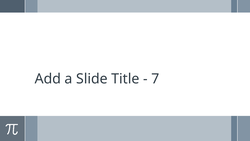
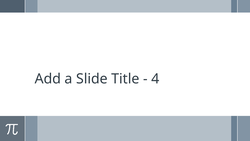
7: 7 -> 4
